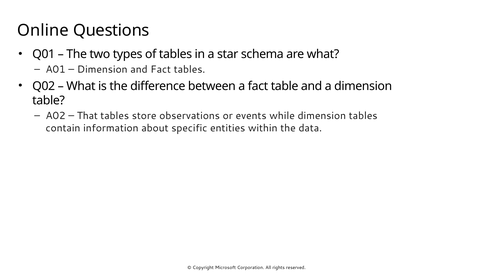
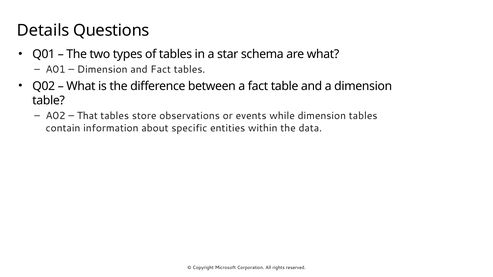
Online: Online -> Details
